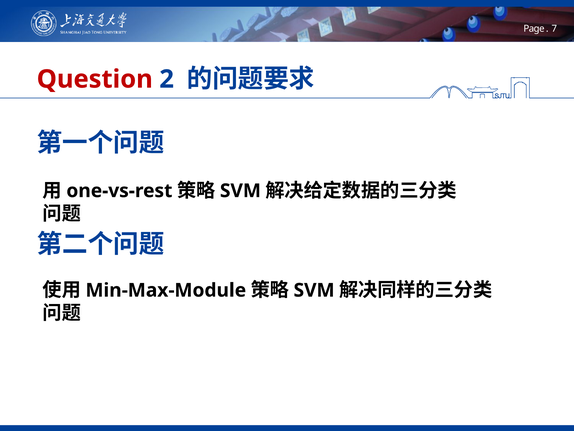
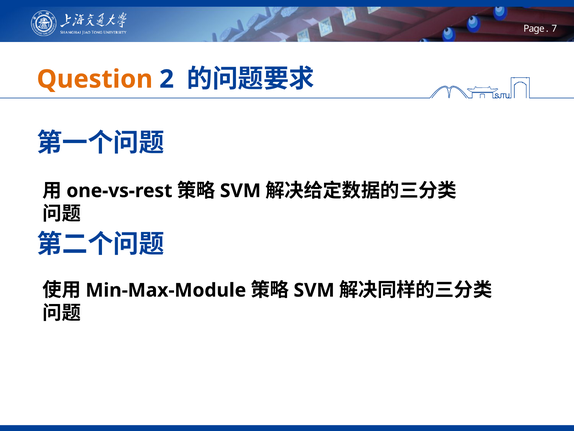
Question colour: red -> orange
